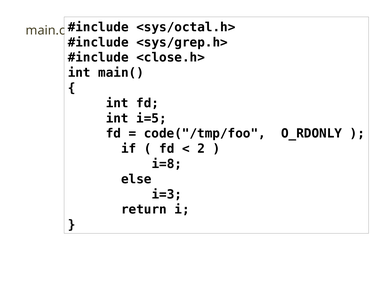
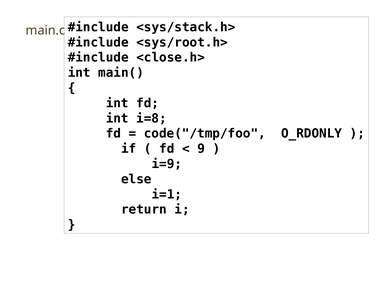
<sys/octal.h>: <sys/octal.h> -> <sys/stack.h>
<sys/grep.h>: <sys/grep.h> -> <sys/root.h>
i=5: i=5 -> i=8
2: 2 -> 9
i=8: i=8 -> i=9
i=3: i=3 -> i=1
